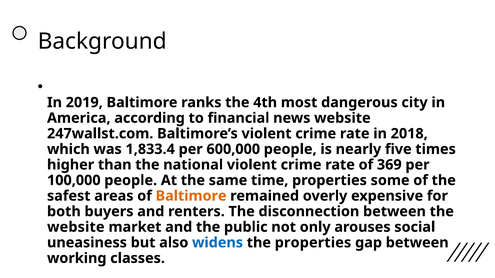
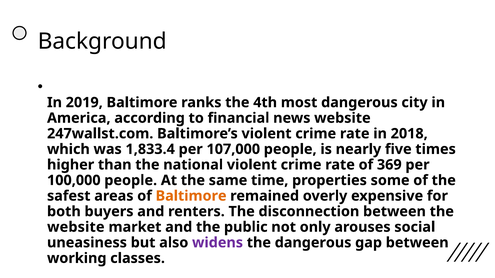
600,000: 600,000 -> 107,000
widens colour: blue -> purple
the properties: properties -> dangerous
